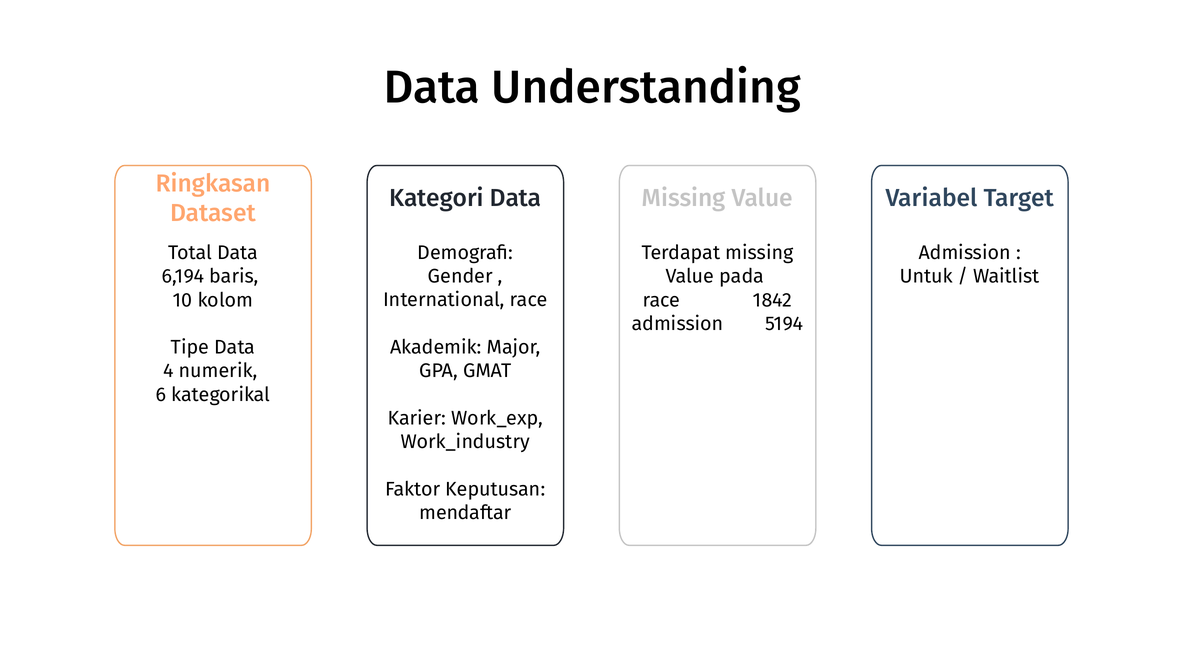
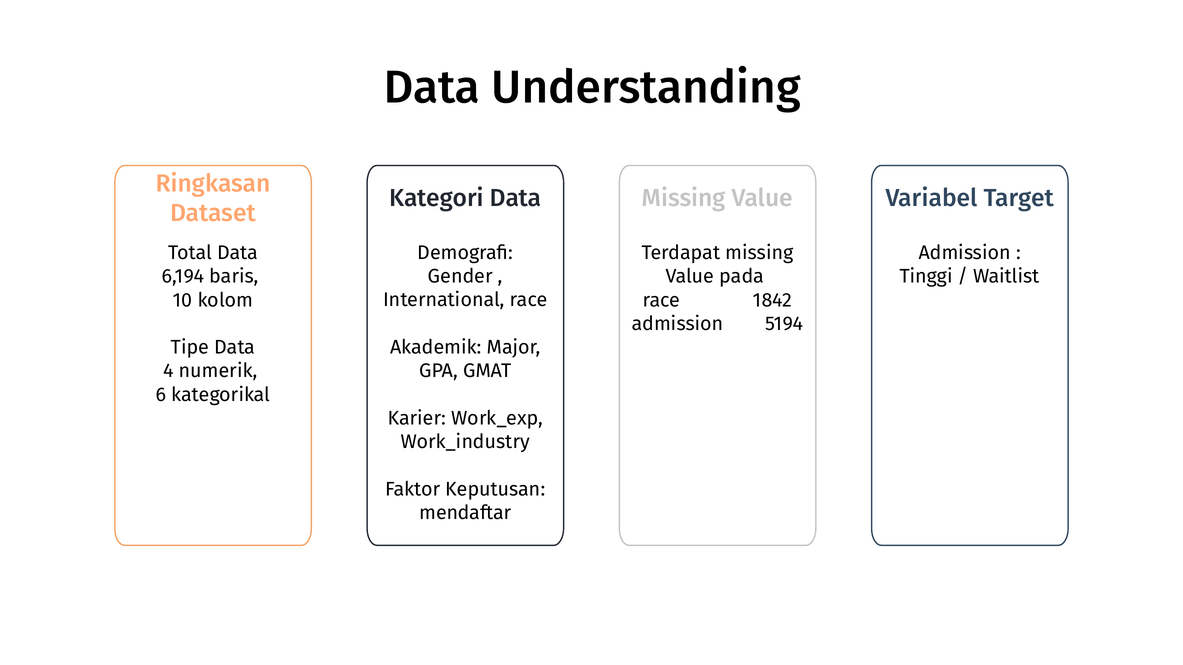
Untuk: Untuk -> Tinggi
